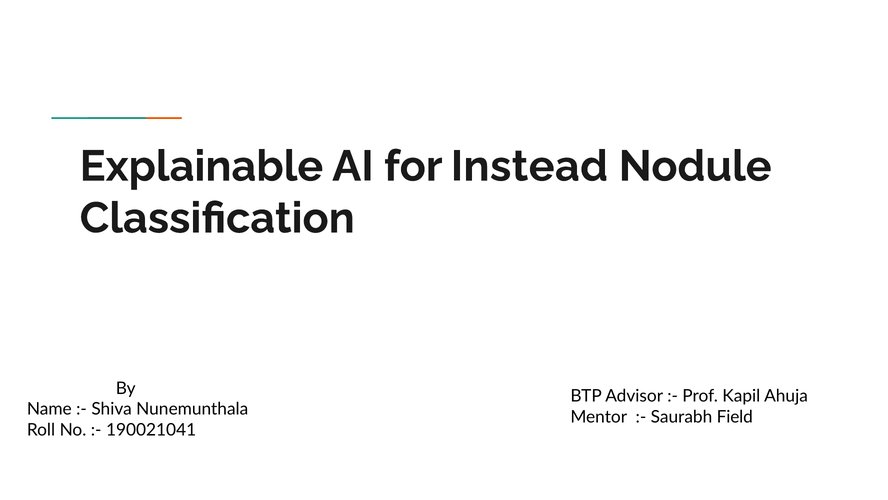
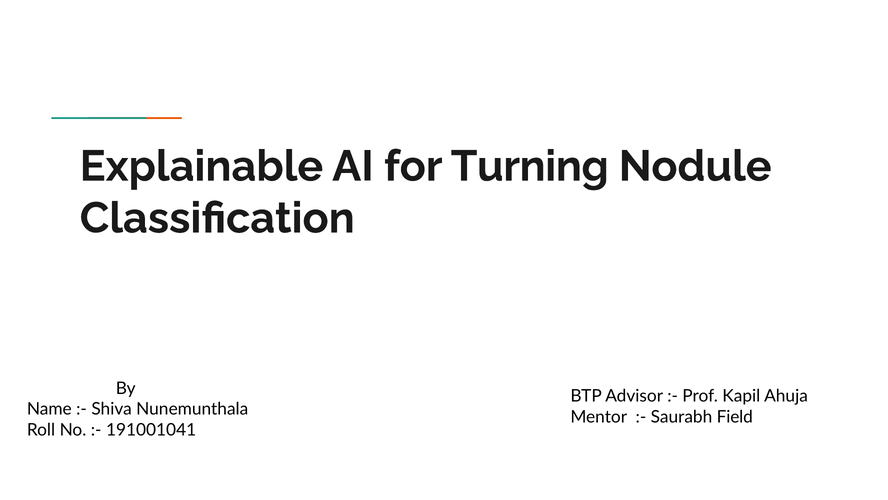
Instead: Instead -> Turning
190021041: 190021041 -> 191001041
